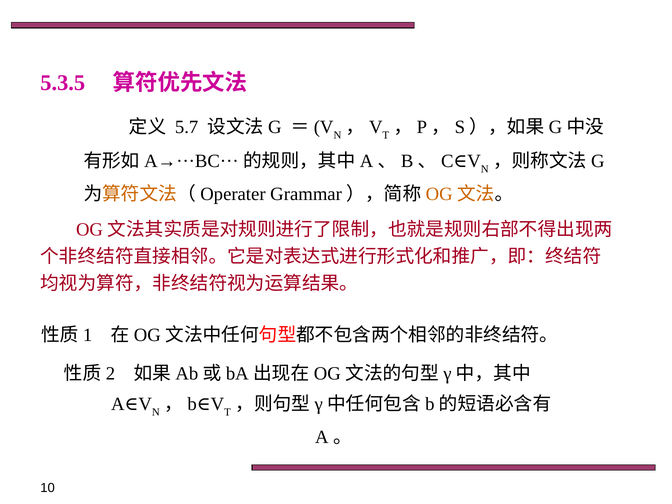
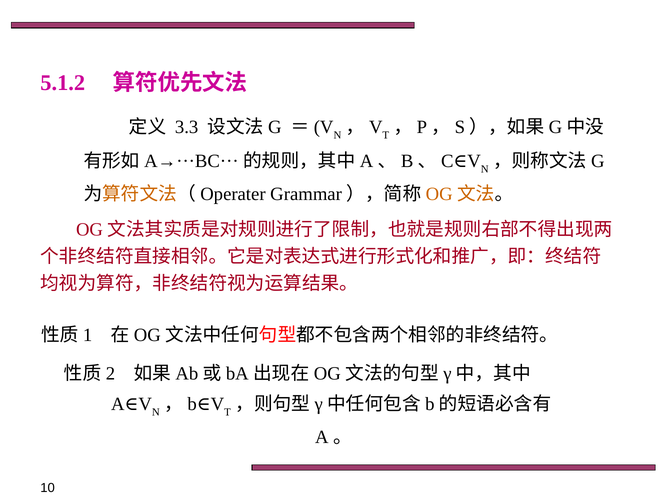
5.3.5: 5.3.5 -> 5.1.2
5.7: 5.7 -> 3.3
